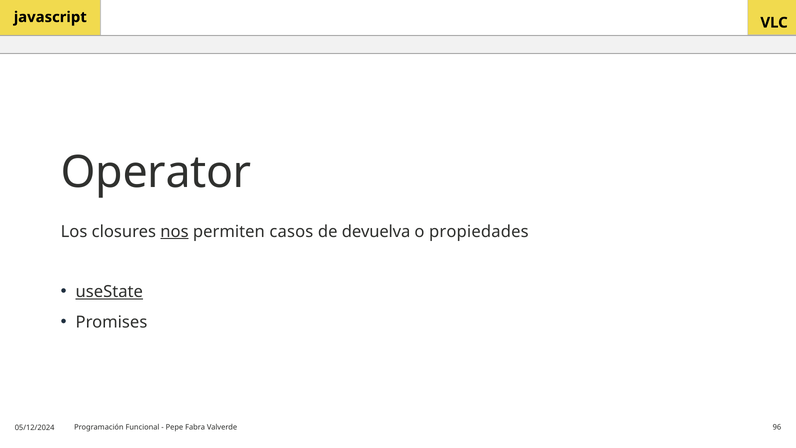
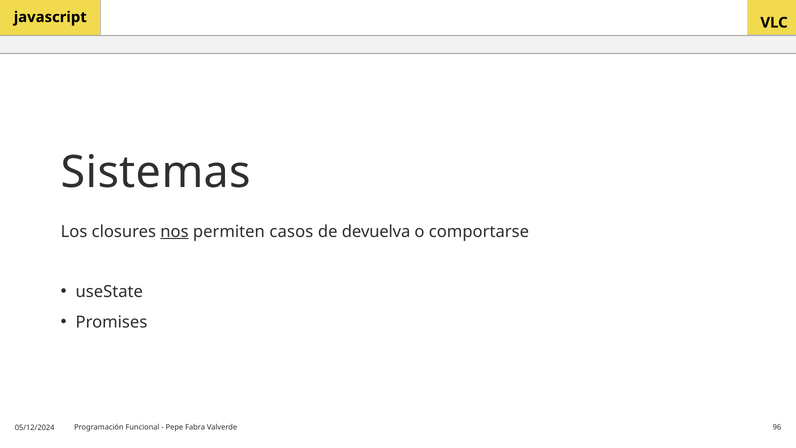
Operator: Operator -> Sistemas
propiedades: propiedades -> comportarse
useState underline: present -> none
